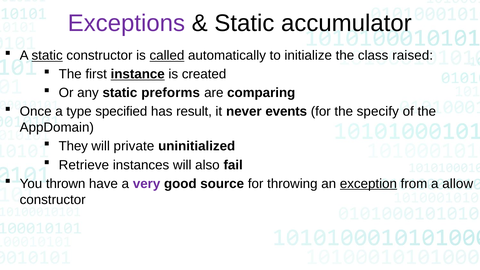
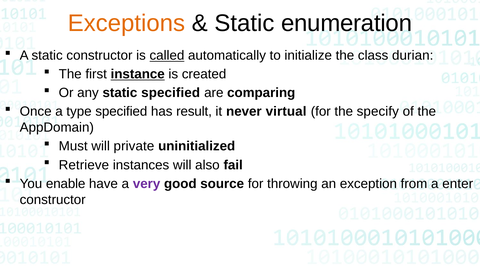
Exceptions colour: purple -> orange
accumulator: accumulator -> enumeration
static at (47, 56) underline: present -> none
raised: raised -> durian
static preforms: preforms -> specified
events: events -> virtual
They: They -> Must
thrown: thrown -> enable
exception underline: present -> none
allow: allow -> enter
